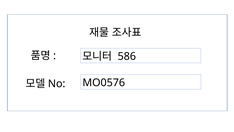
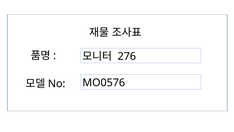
586: 586 -> 276
